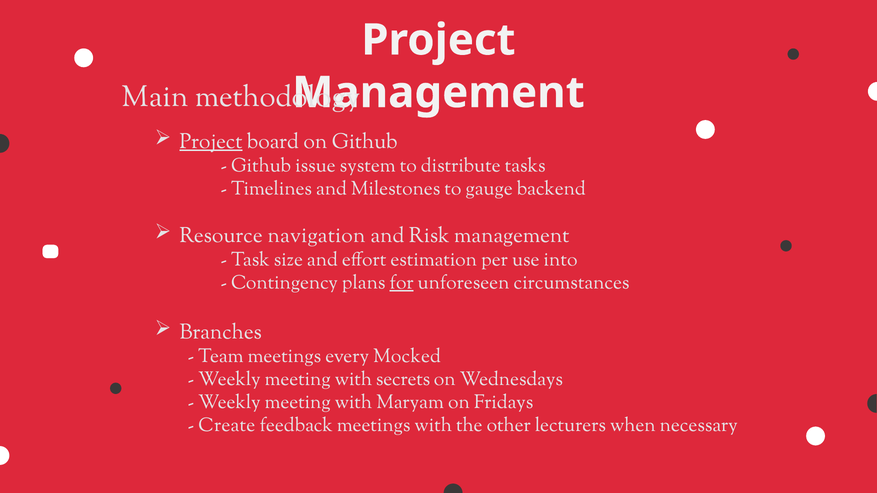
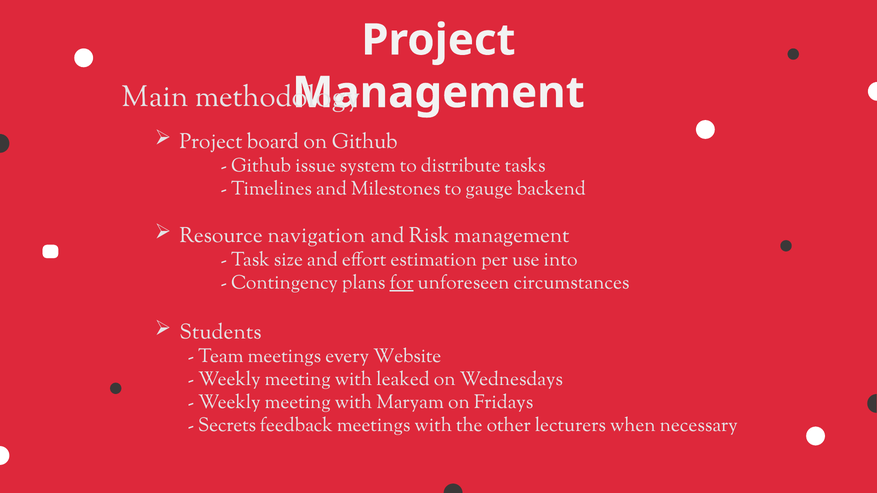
Project at (211, 141) underline: present -> none
Branches: Branches -> Students
Mocked: Mocked -> Website
secrets: secrets -> leaked
Create: Create -> Secrets
